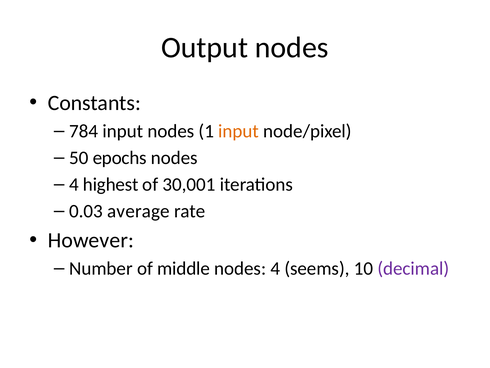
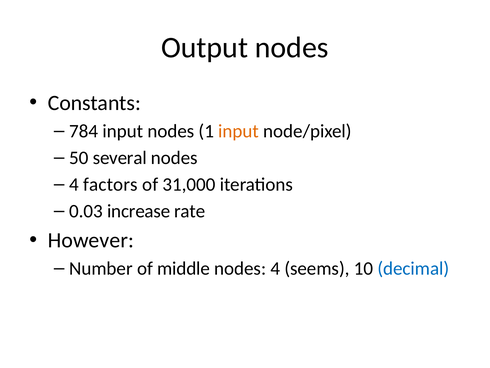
epochs: epochs -> several
highest: highest -> factors
30,001: 30,001 -> 31,000
average: average -> increase
decimal colour: purple -> blue
